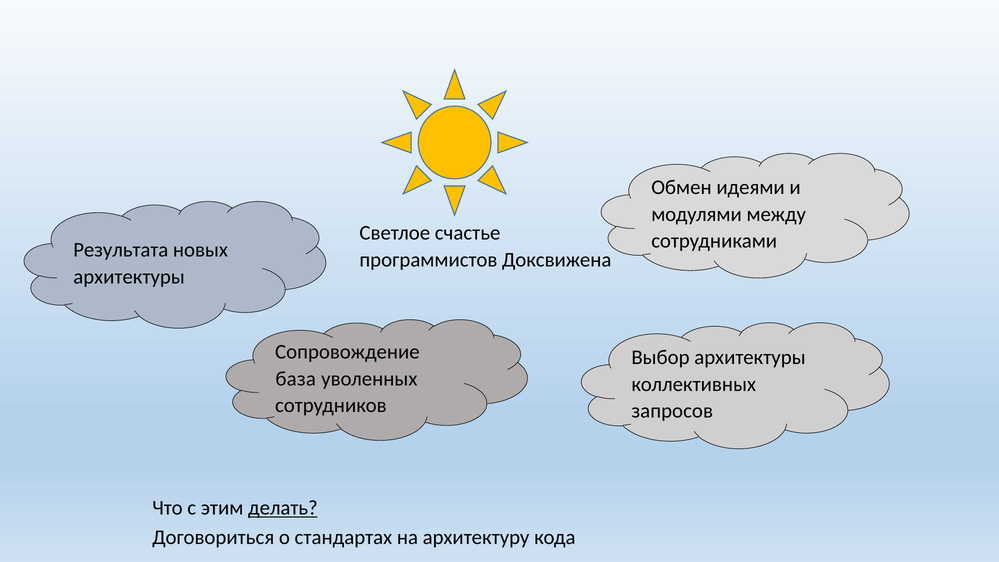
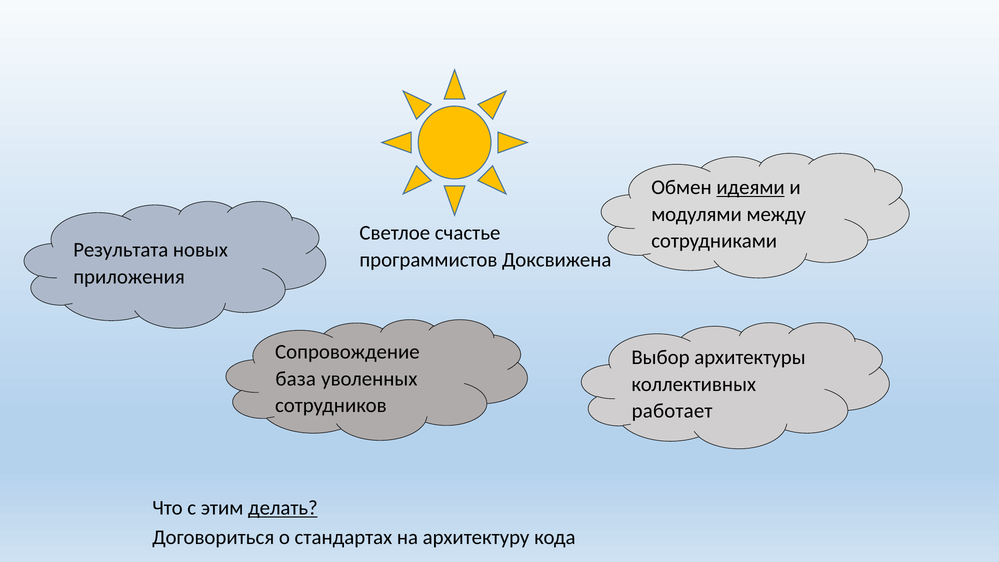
идеями underline: none -> present
архитектуры at (129, 277): архитектуры -> приложения
запросов: запросов -> работает
